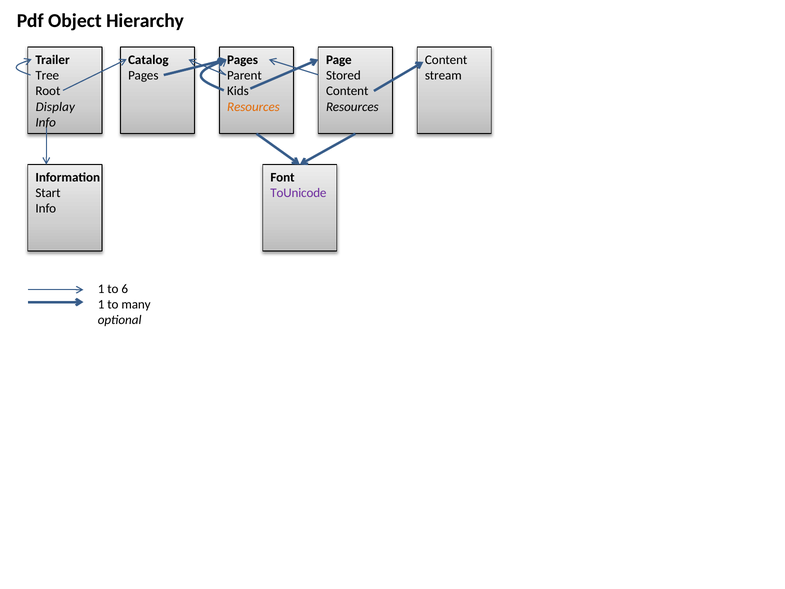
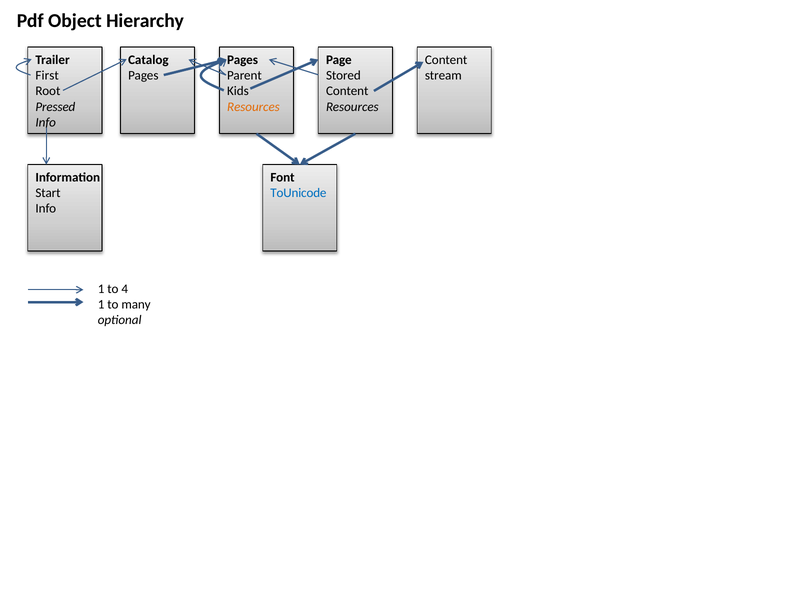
Tree: Tree -> First
Display: Display -> Pressed
ToUnicode colour: purple -> blue
6: 6 -> 4
